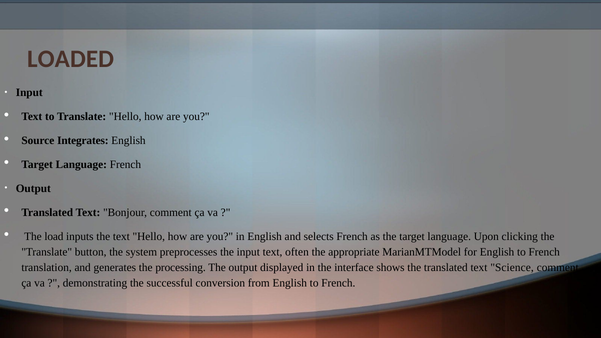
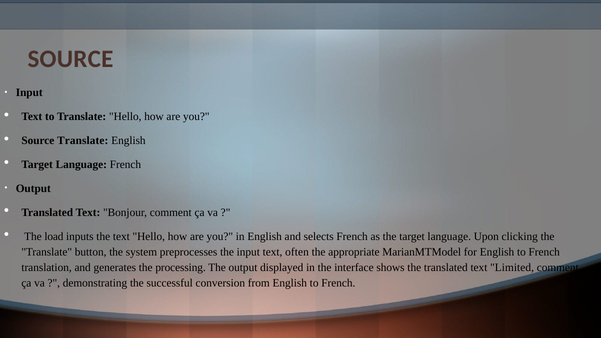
LOADED at (70, 59): LOADED -> SOURCE
Source Integrates: Integrates -> Translate
Science: Science -> Limited
